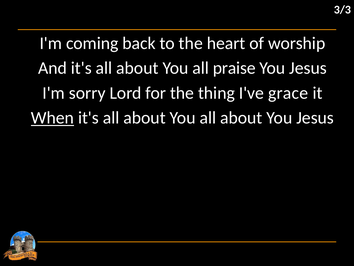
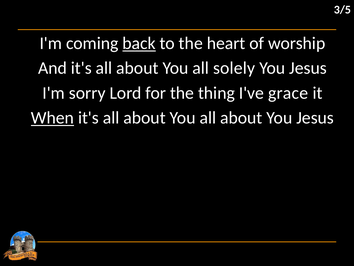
3/3: 3/3 -> 3/5
back underline: none -> present
praise: praise -> solely
